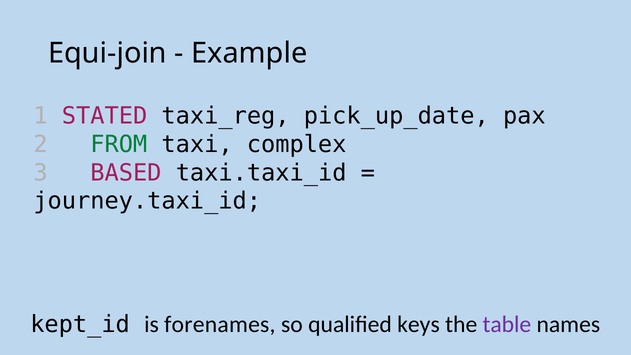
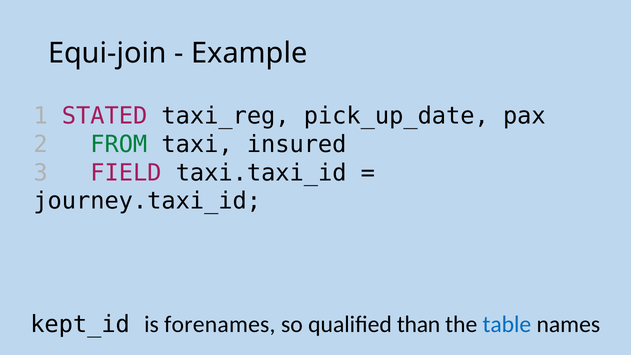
complex: complex -> insured
BASED: BASED -> FIELD
keys: keys -> than
table colour: purple -> blue
